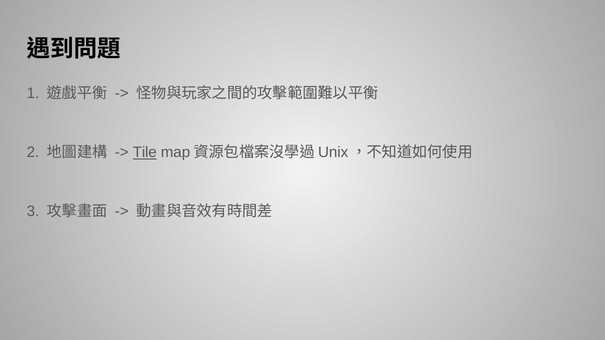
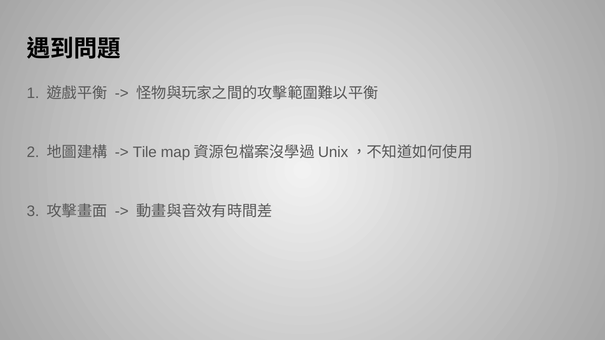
Tile underline: present -> none
